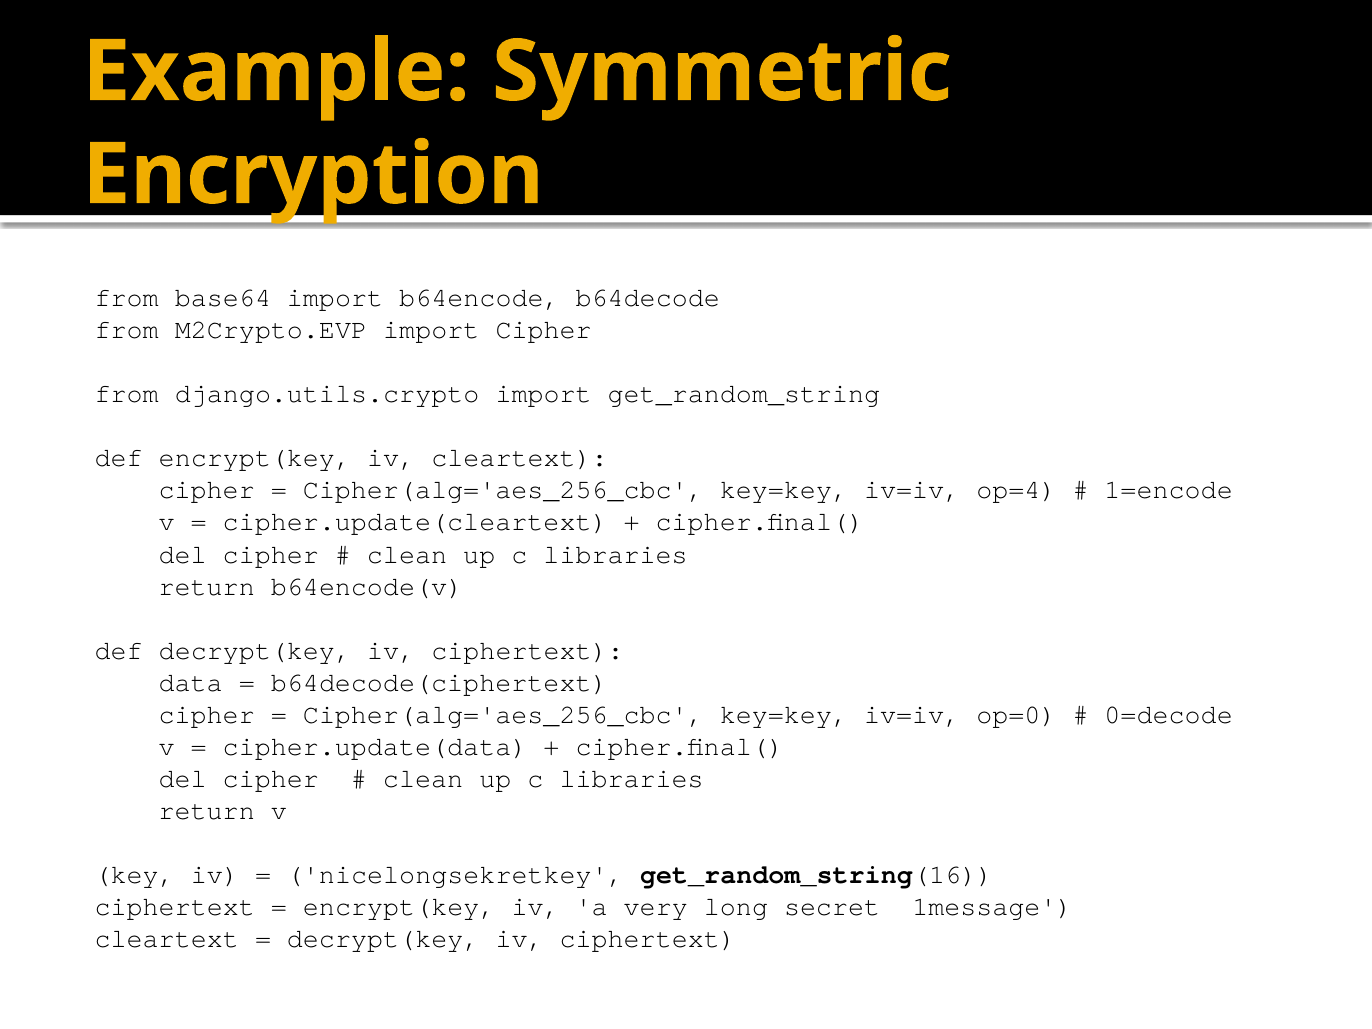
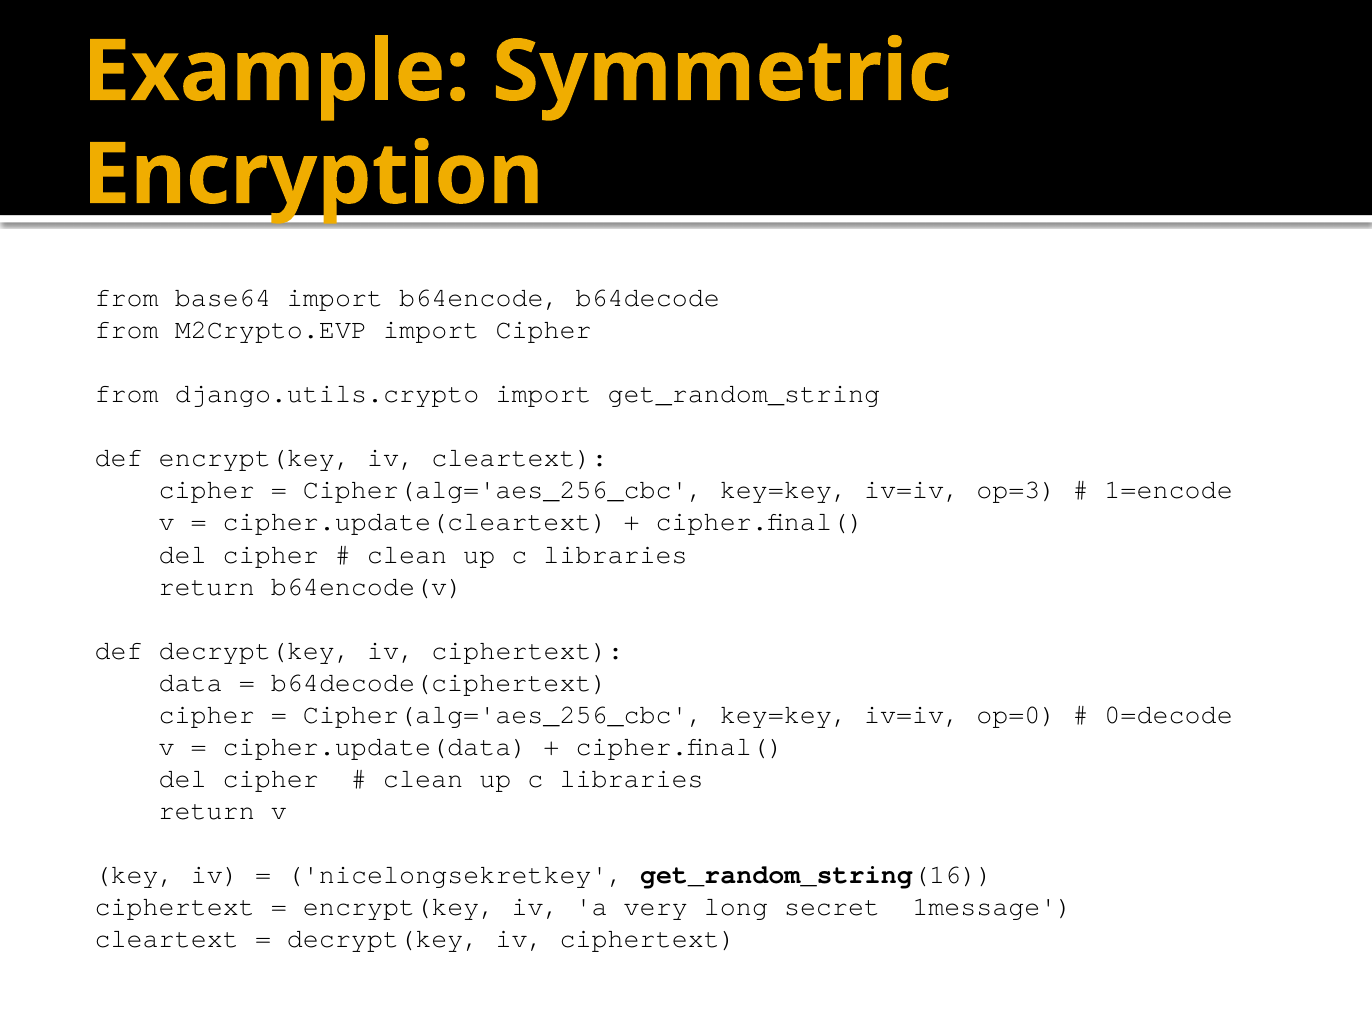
op=4: op=4 -> op=3
